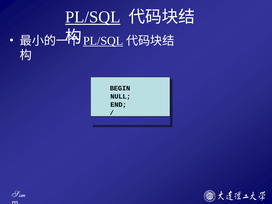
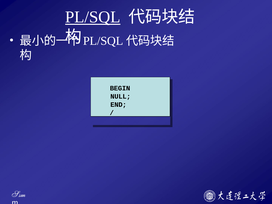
PL/SQL at (103, 41) underline: present -> none
